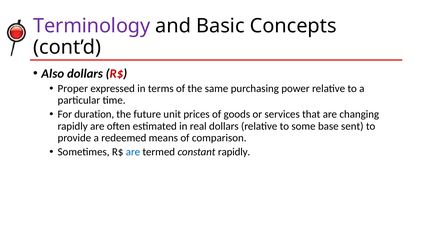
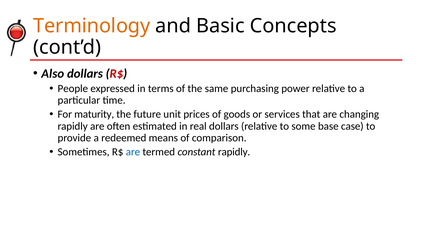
Terminology colour: purple -> orange
Proper: Proper -> People
duration: duration -> maturity
sent: sent -> case
